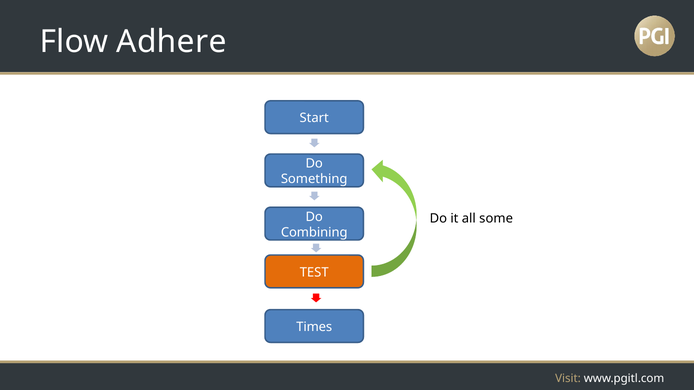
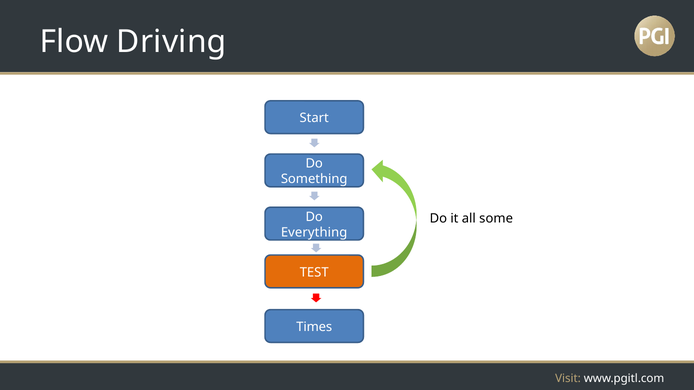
Adhere: Adhere -> Driving
Combining: Combining -> Everything
